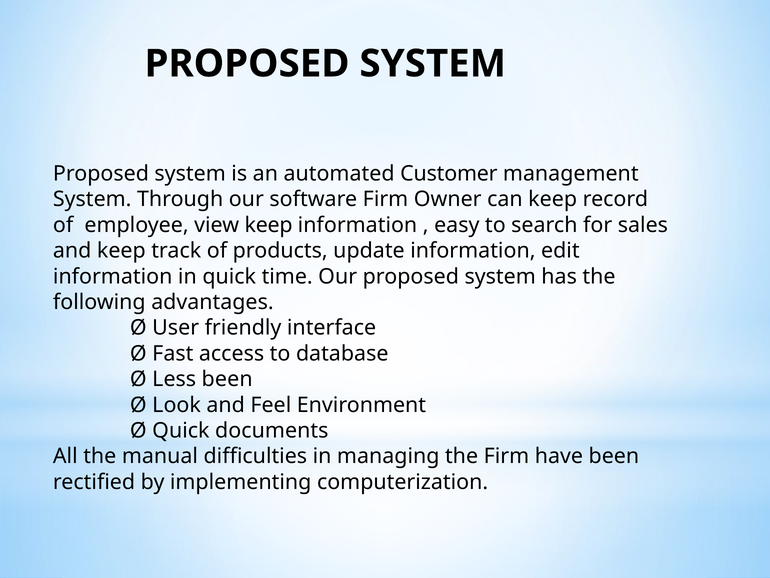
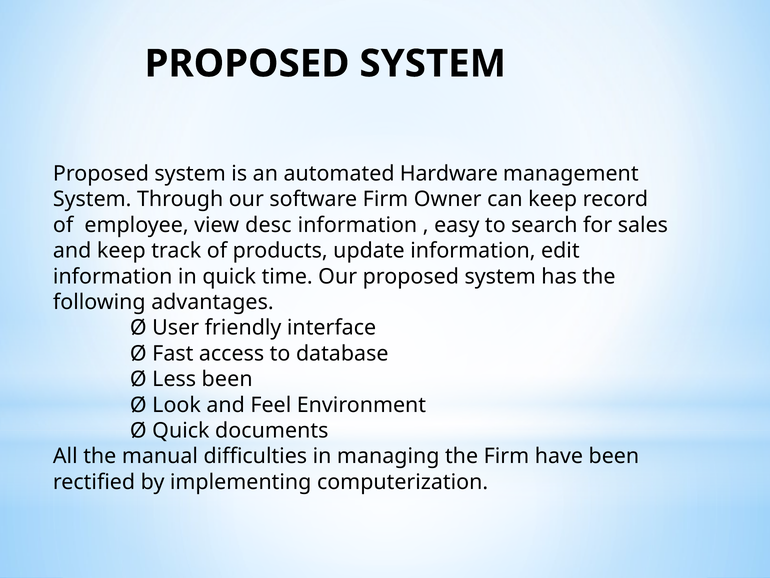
Customer: Customer -> Hardware
view keep: keep -> desc
